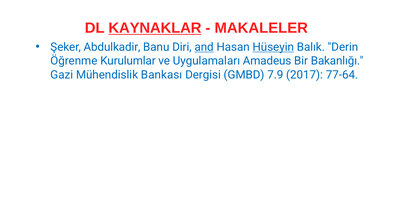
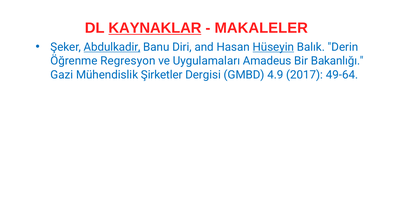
Abdulkadir underline: none -> present
and underline: present -> none
Kurulumlar: Kurulumlar -> Regresyon
Bankası: Bankası -> Şirketler
7.9: 7.9 -> 4.9
77-64: 77-64 -> 49-64
